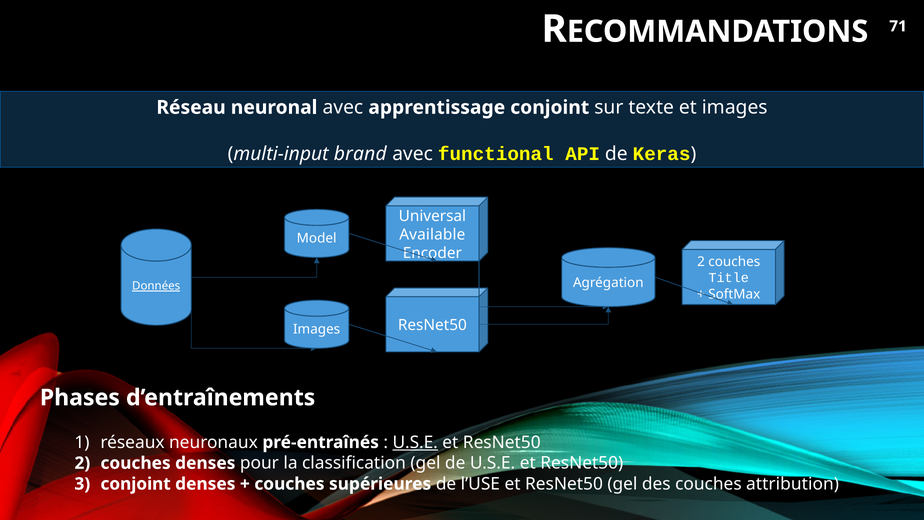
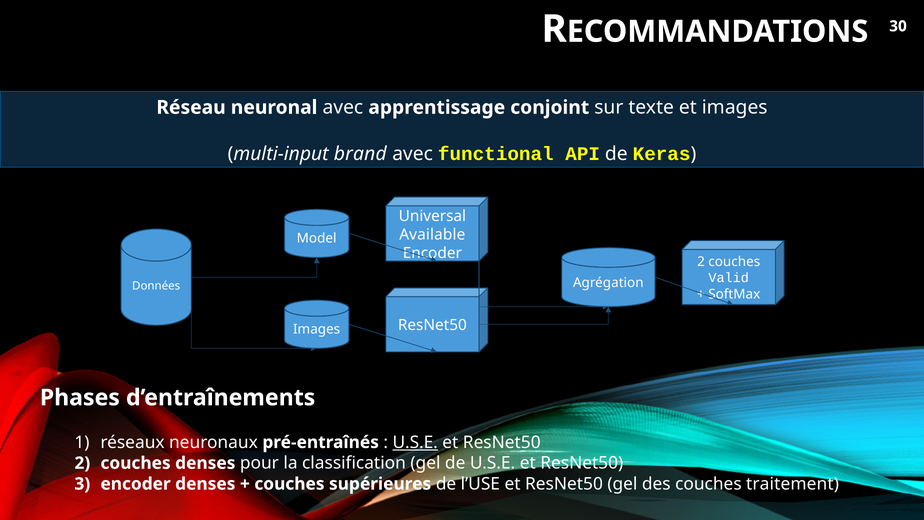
71: 71 -> 30
Title: Title -> Valid
Données underline: present -> none
conjoint at (136, 484): conjoint -> encoder
attribution: attribution -> traitement
